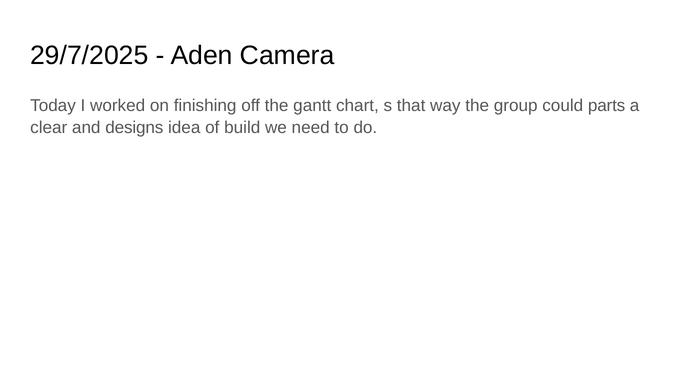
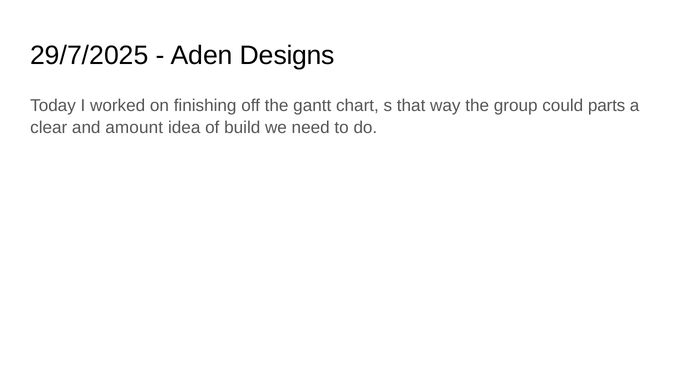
Camera: Camera -> Designs
designs: designs -> amount
